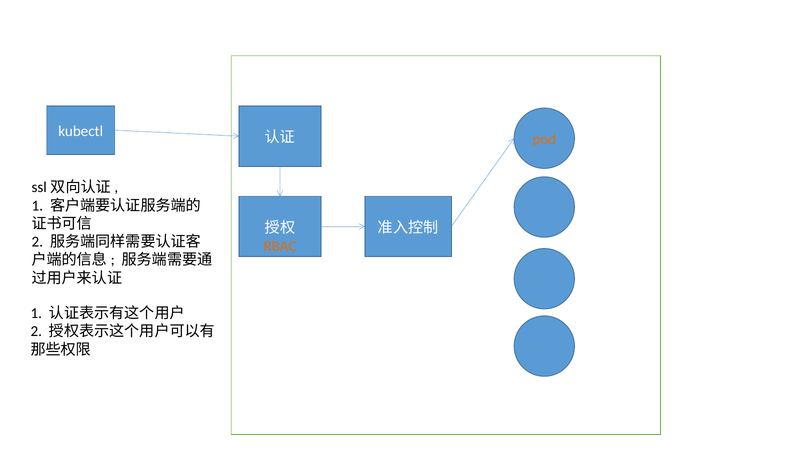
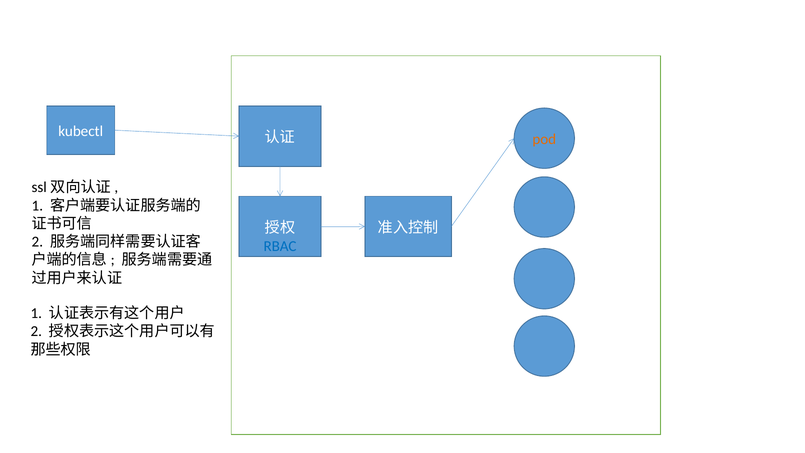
RBAC colour: orange -> blue
